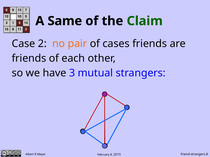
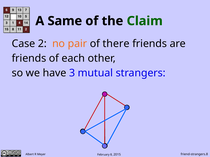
cases: cases -> there
